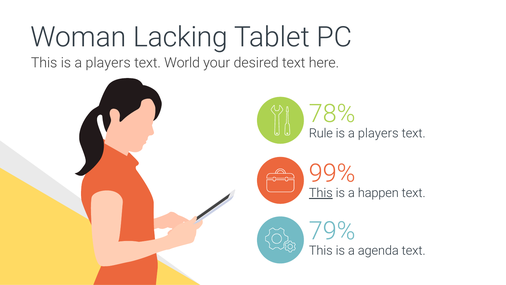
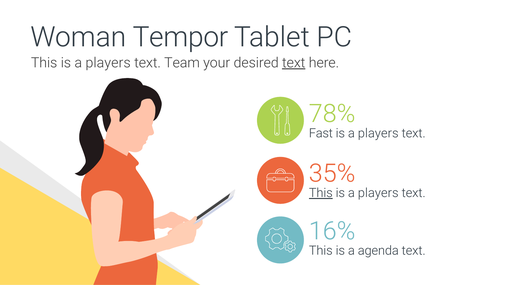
Lacking: Lacking -> Tempor
World: World -> Team
text at (294, 63) underline: none -> present
Rule: Rule -> Fast
99%: 99% -> 35%
happen at (378, 193): happen -> players
79%: 79% -> 16%
